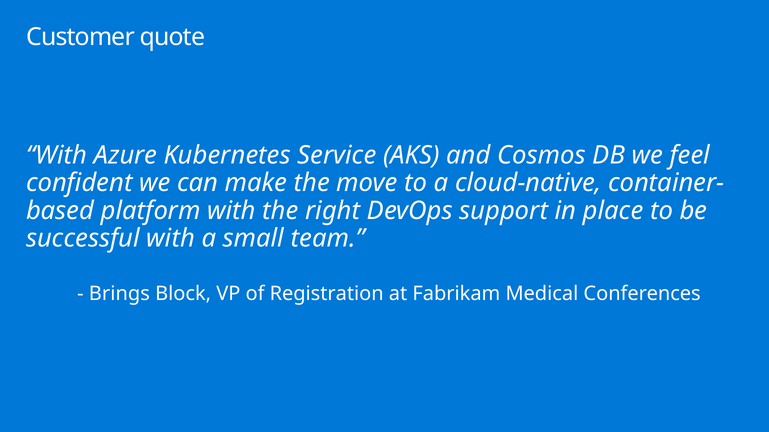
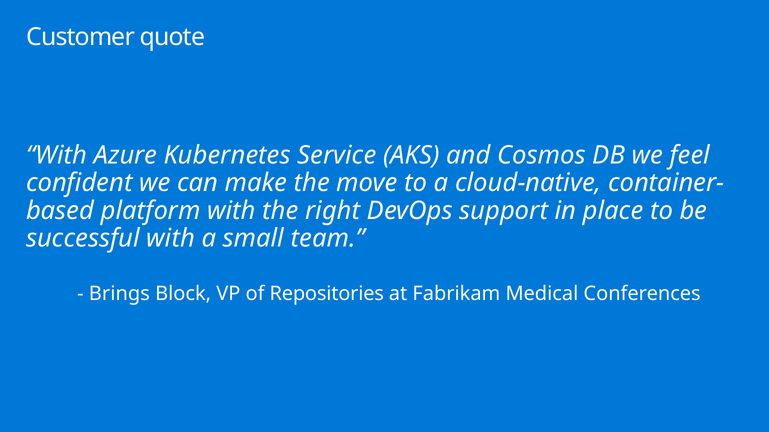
Registration: Registration -> Repositories
